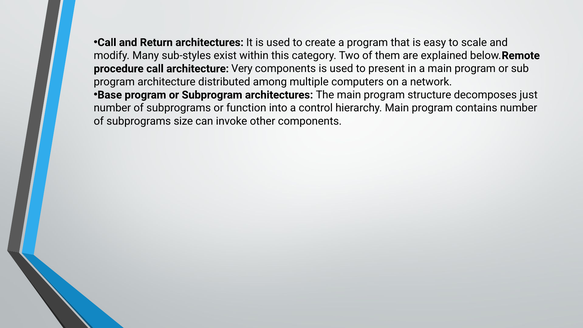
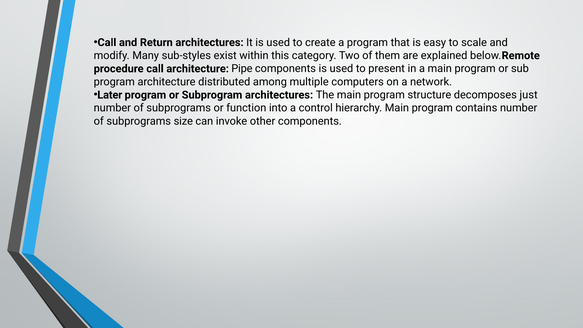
Very: Very -> Pipe
Base: Base -> Later
